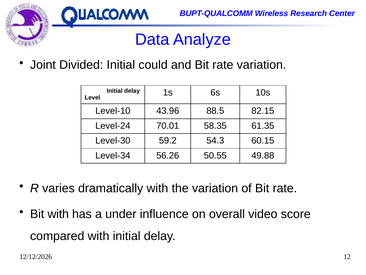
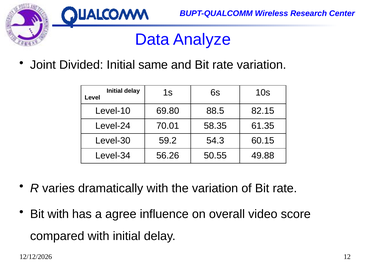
could: could -> same
43.96: 43.96 -> 69.80
under: under -> agree
